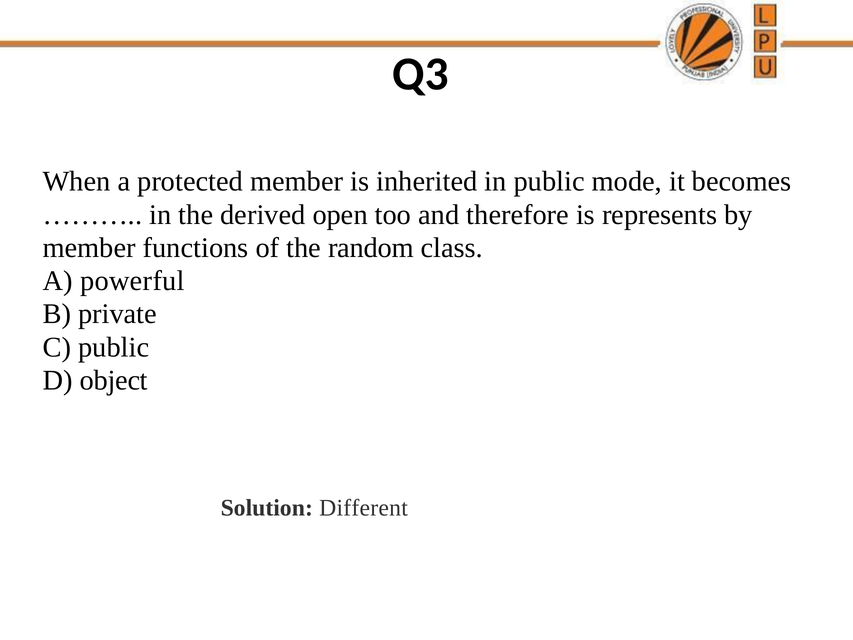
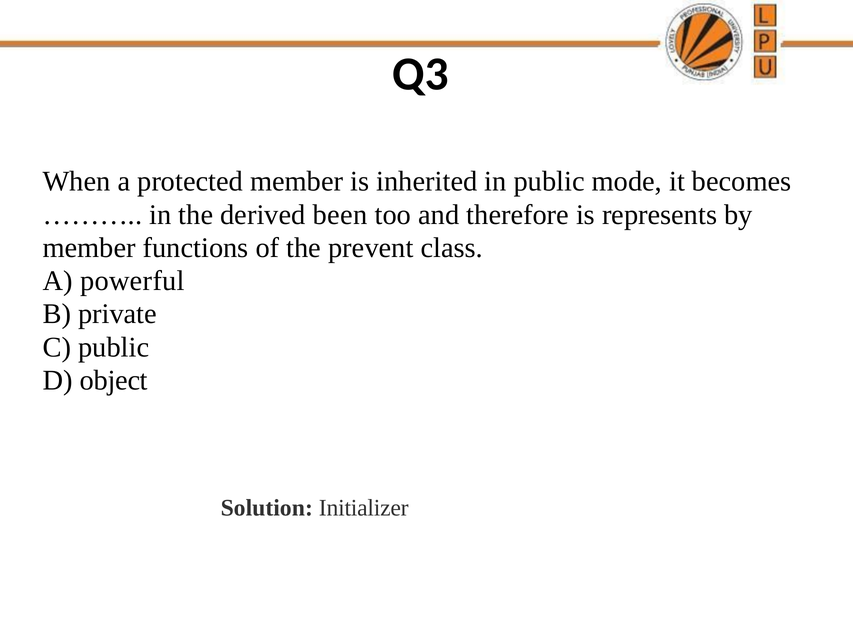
open: open -> been
random: random -> prevent
Different: Different -> Initializer
